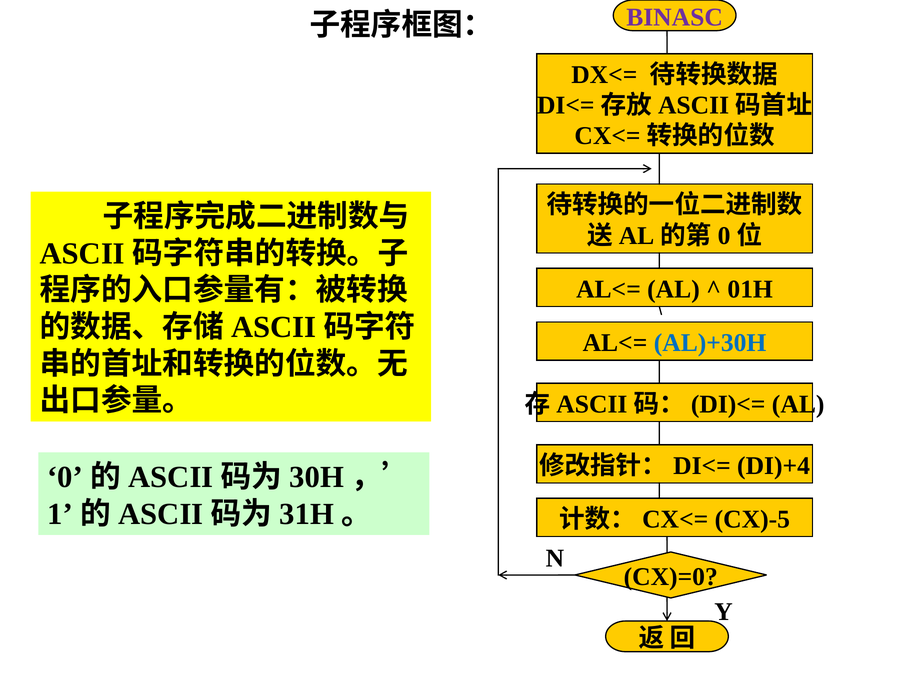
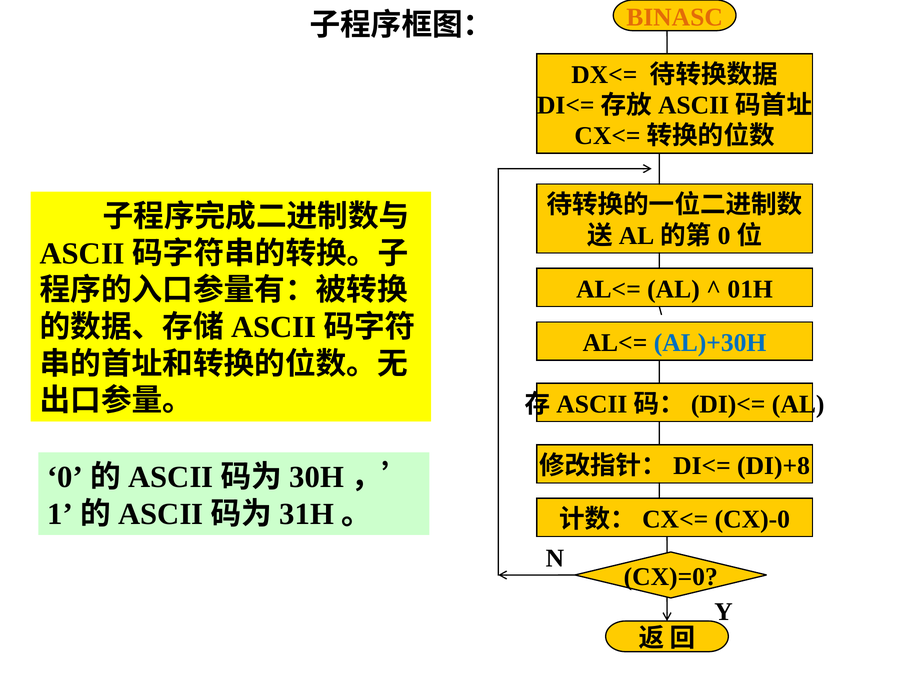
BINASC colour: purple -> orange
DI)+4: DI)+4 -> DI)+8
CX)-5: CX)-5 -> CX)-0
